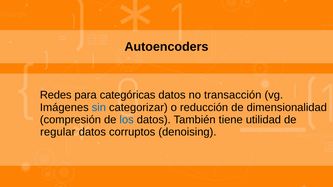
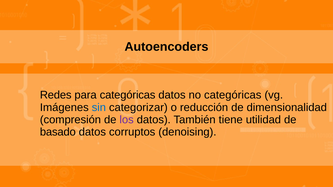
no transacción: transacción -> categóricas
los colour: blue -> purple
regular: regular -> basado
